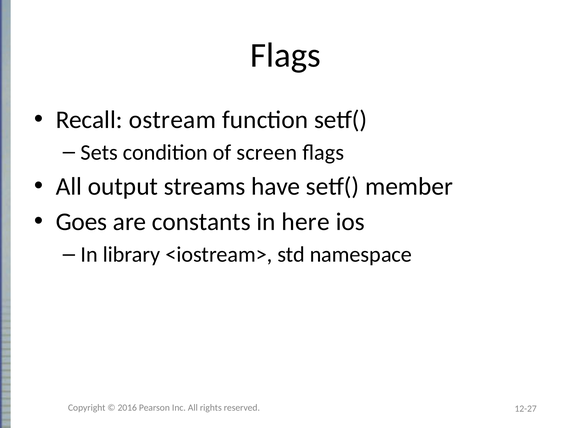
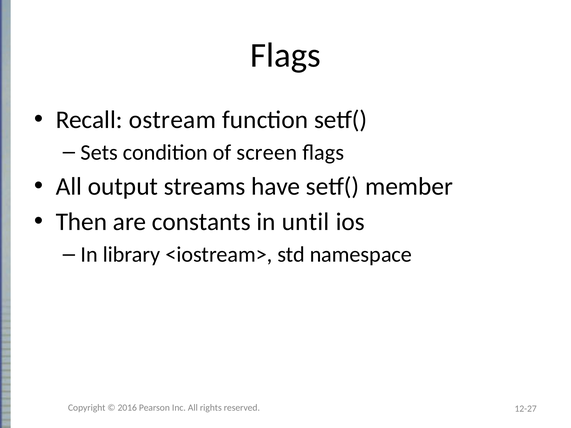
Goes: Goes -> Then
here: here -> until
